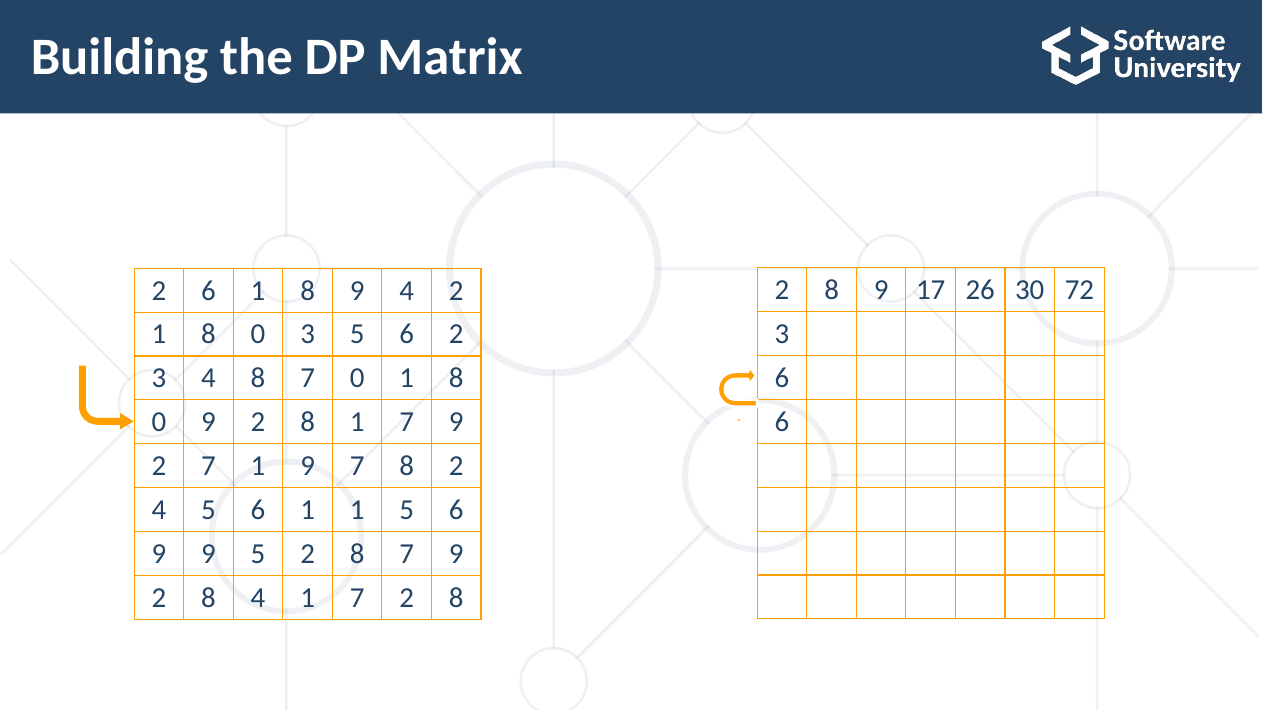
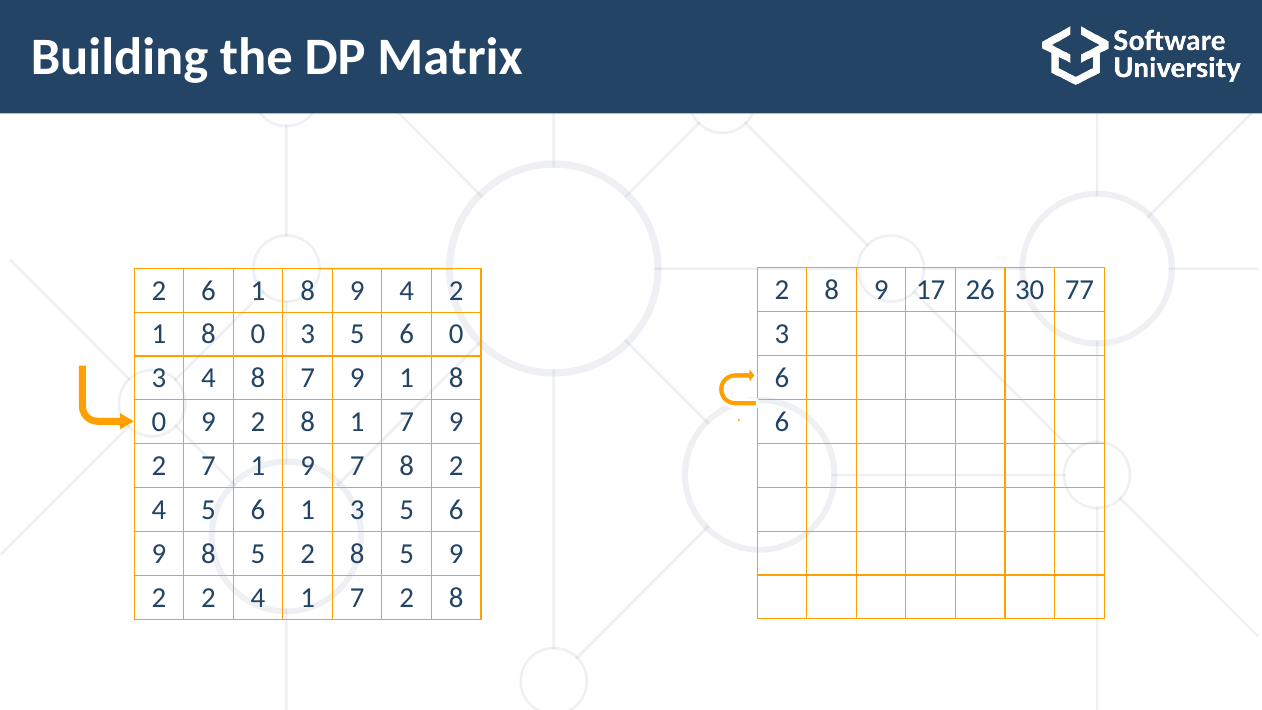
72: 72 -> 77
6 2: 2 -> 0
8 7 0: 0 -> 9
1 1: 1 -> 3
9 9: 9 -> 8
2 8 7: 7 -> 5
8 at (209, 598): 8 -> 2
